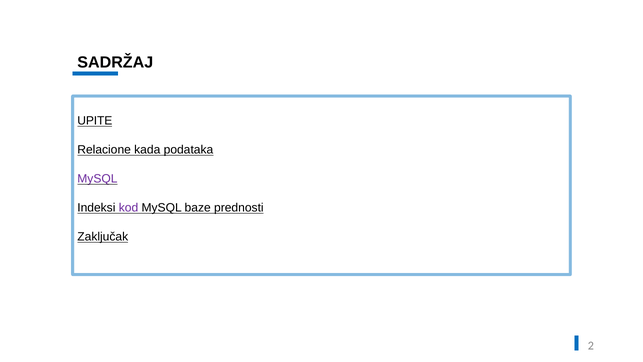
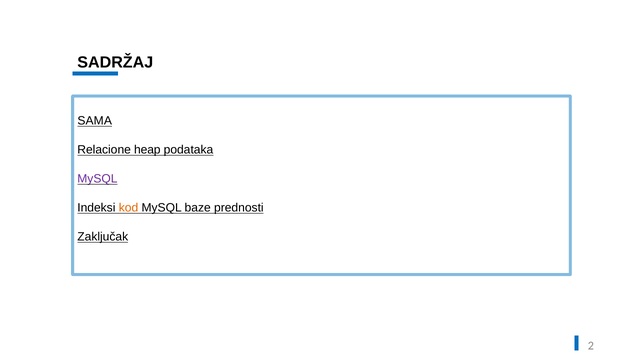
UPITE: UPITE -> SAMA
kada: kada -> heap
kod colour: purple -> orange
